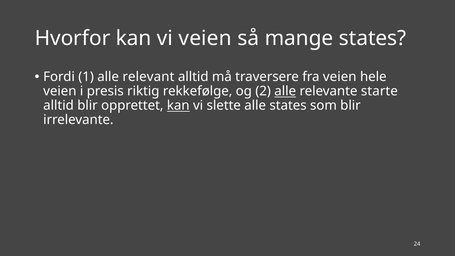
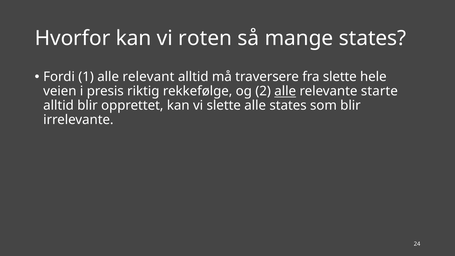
vi veien: veien -> roten
fra veien: veien -> slette
kan at (178, 106) underline: present -> none
